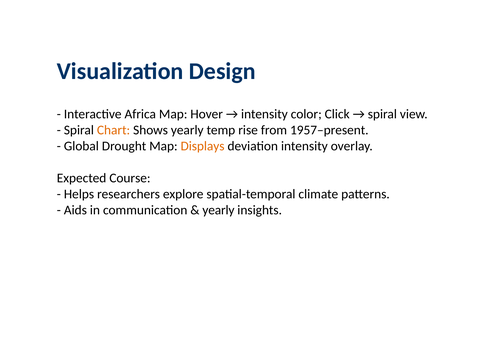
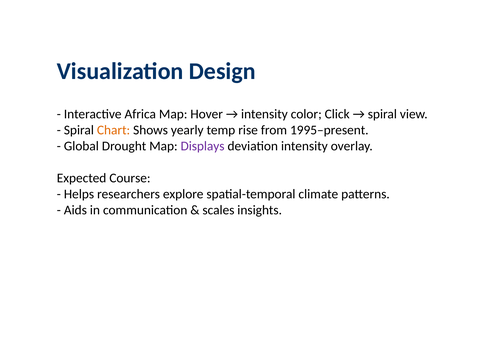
1957–present: 1957–present -> 1995–present
Displays colour: orange -> purple
yearly at (218, 210): yearly -> scales
